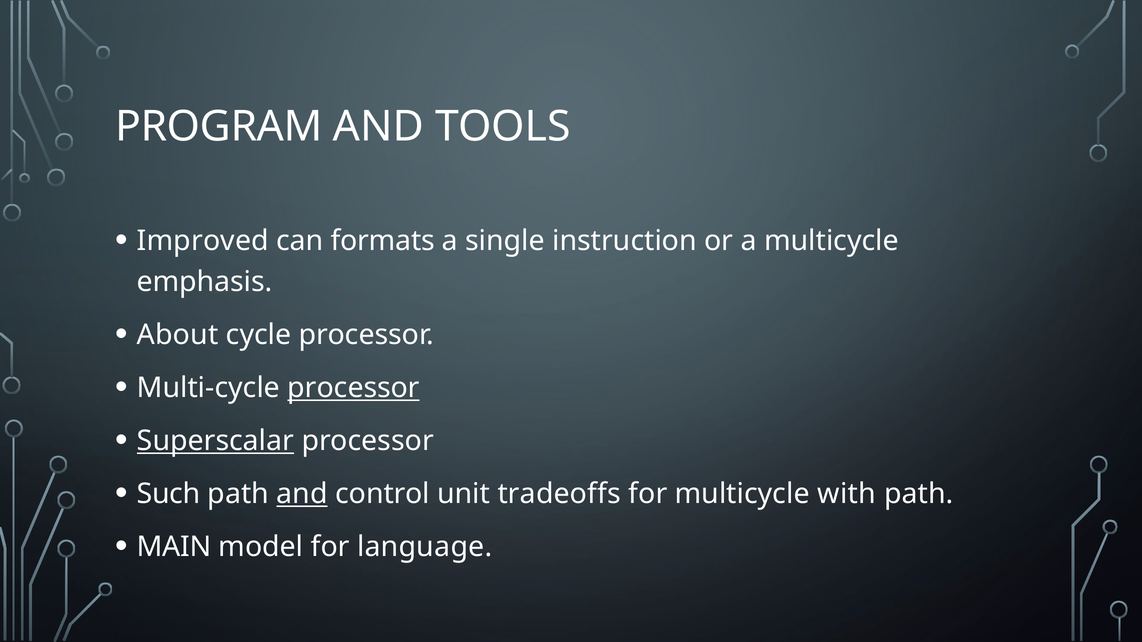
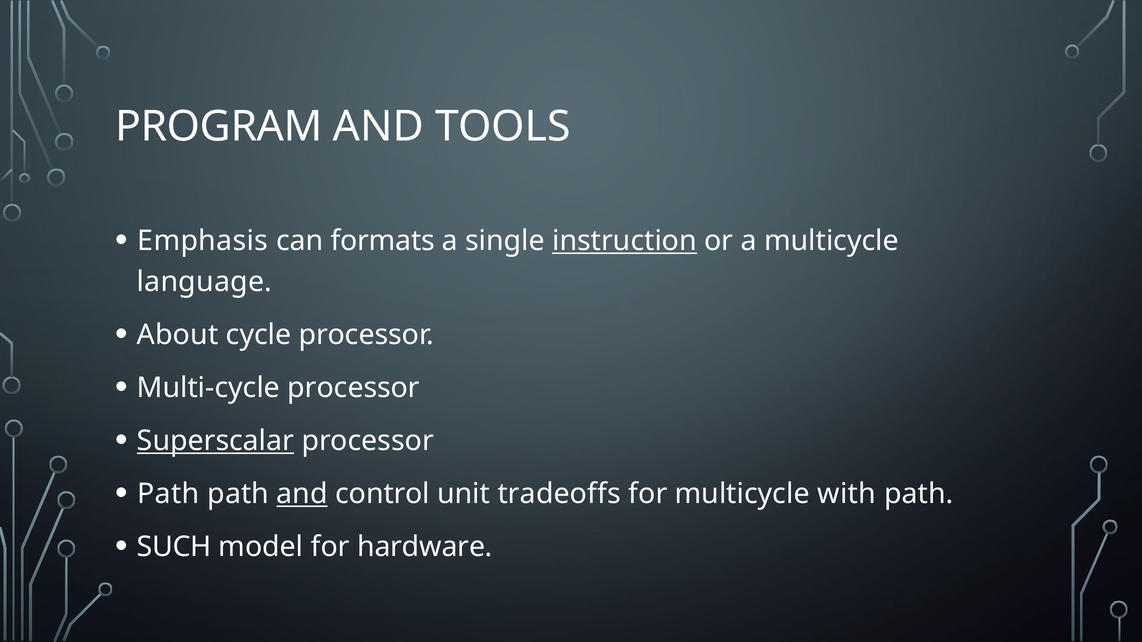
Improved: Improved -> Emphasis
instruction underline: none -> present
emphasis: emphasis -> language
processor at (354, 388) underline: present -> none
Such at (169, 494): Such -> Path
MAIN: MAIN -> SUCH
language: language -> hardware
